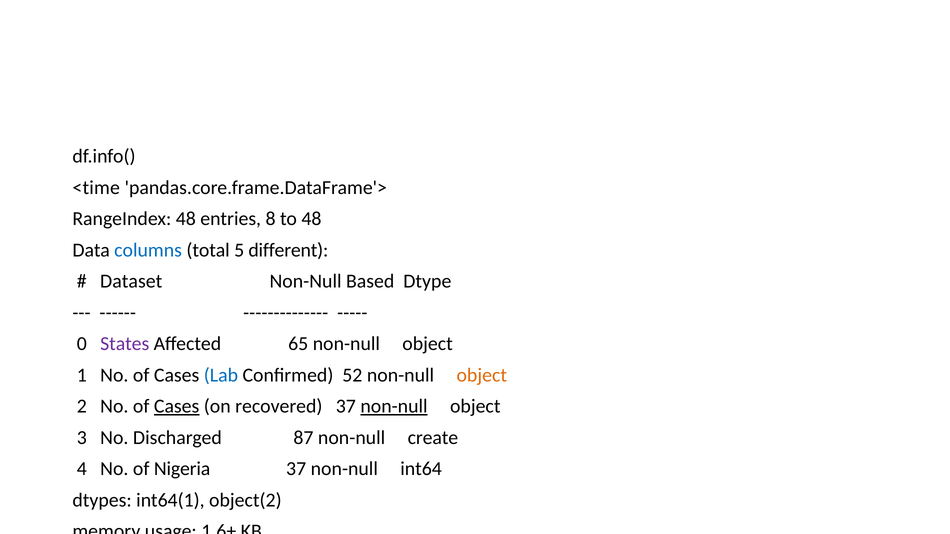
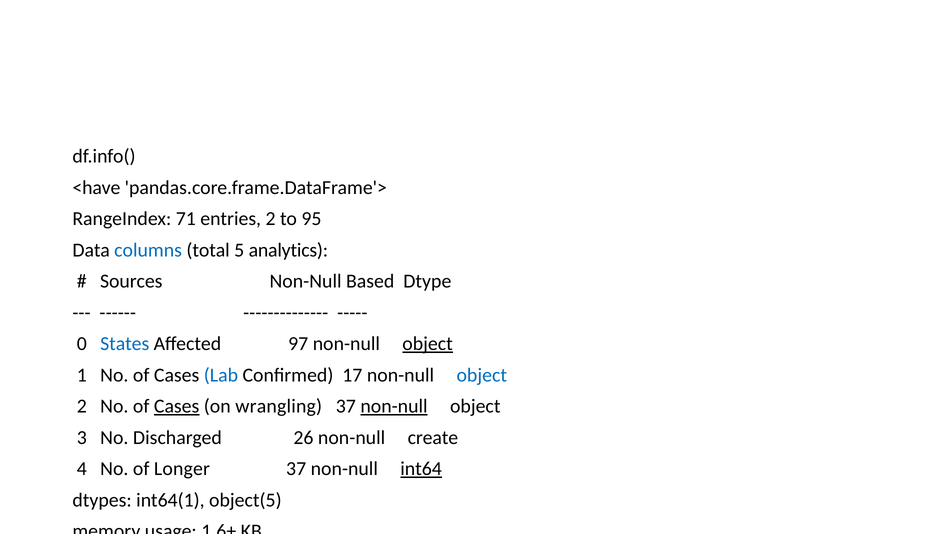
<time: <time -> <have
RangeIndex 48: 48 -> 71
entries 8: 8 -> 2
to 48: 48 -> 95
different: different -> analytics
Dataset: Dataset -> Sources
States colour: purple -> blue
65: 65 -> 97
object at (428, 344) underline: none -> present
52: 52 -> 17
object at (482, 375) colour: orange -> blue
recovered: recovered -> wrangling
87: 87 -> 26
Nigeria: Nigeria -> Longer
int64 underline: none -> present
object(2: object(2 -> object(5
